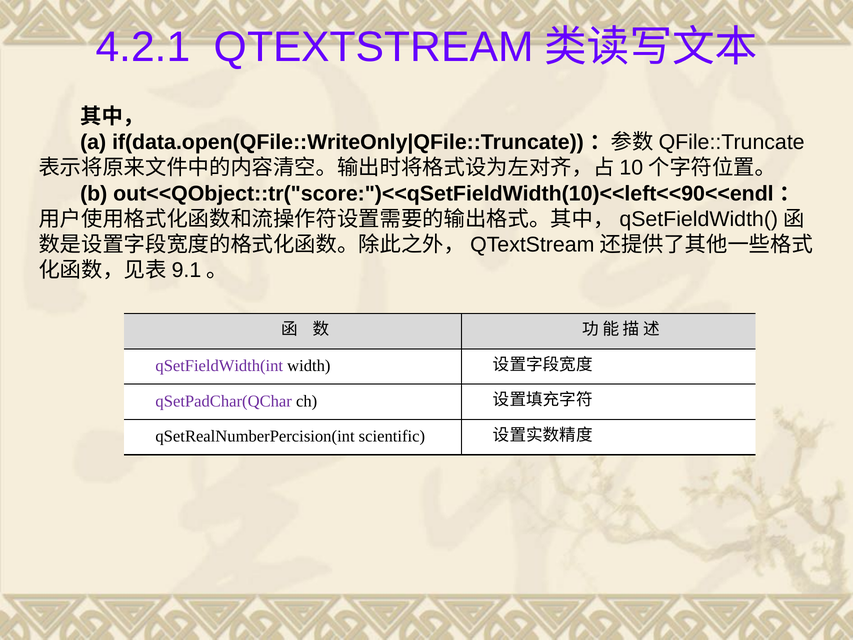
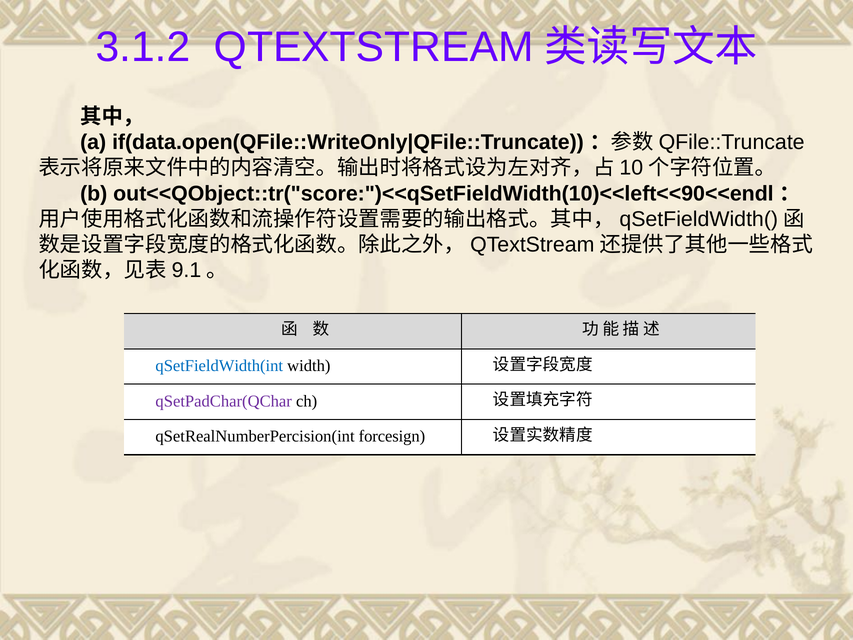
4.2.1: 4.2.1 -> 3.1.2
qSetFieldWidth(int colour: purple -> blue
scientific: scientific -> forcesign
